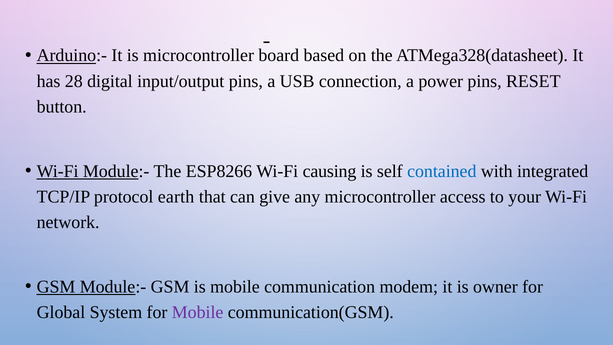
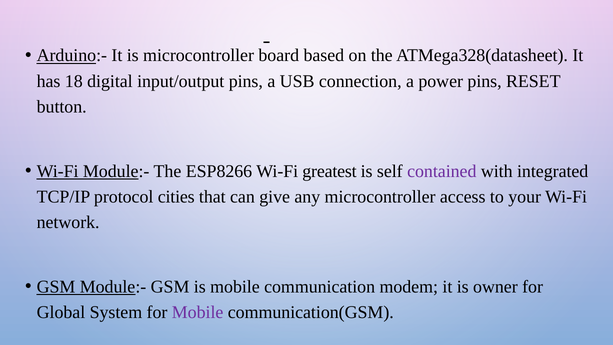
28: 28 -> 18
causing: causing -> greatest
contained colour: blue -> purple
earth: earth -> cities
